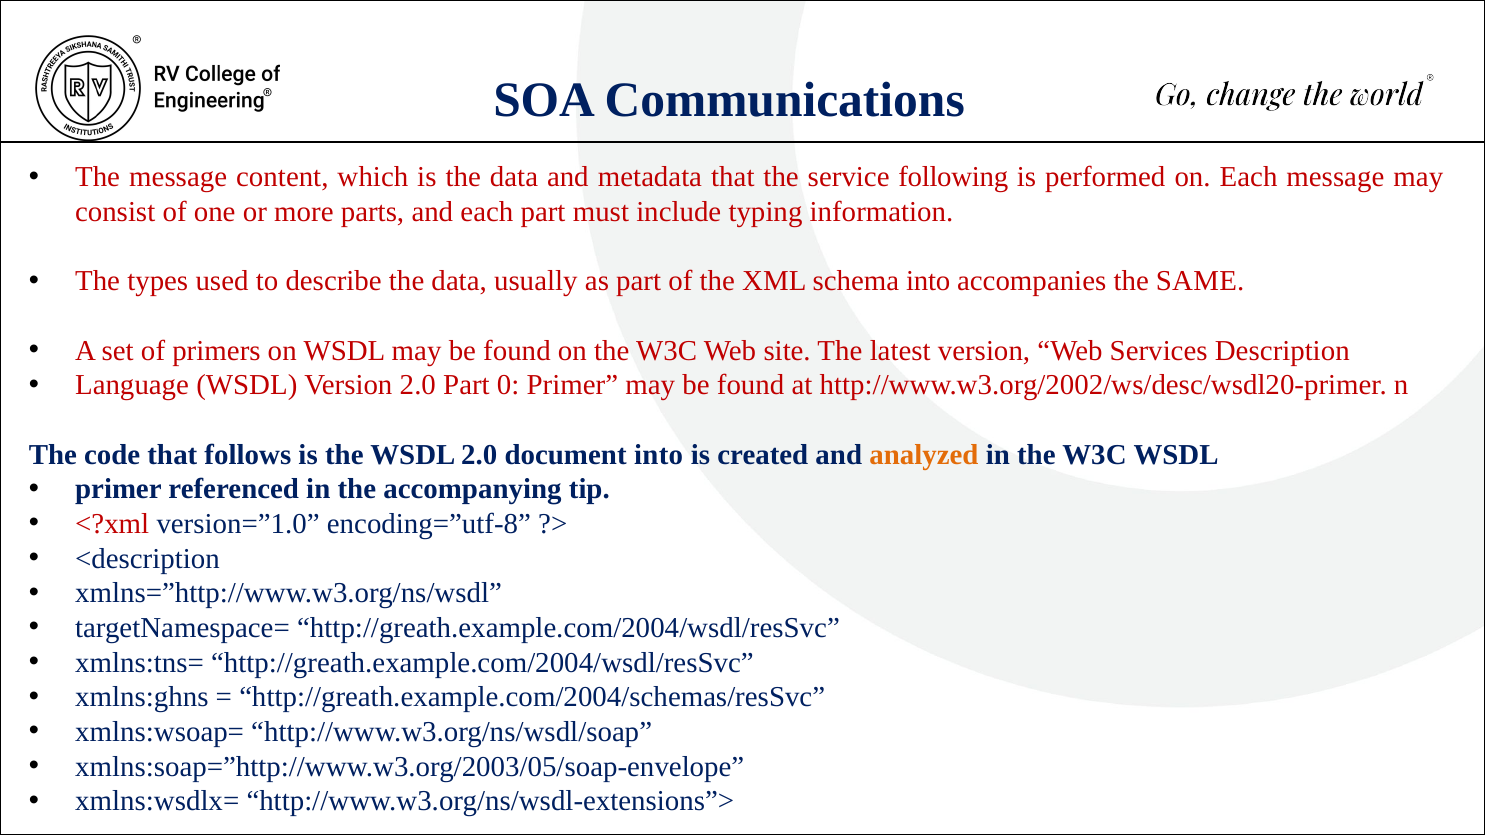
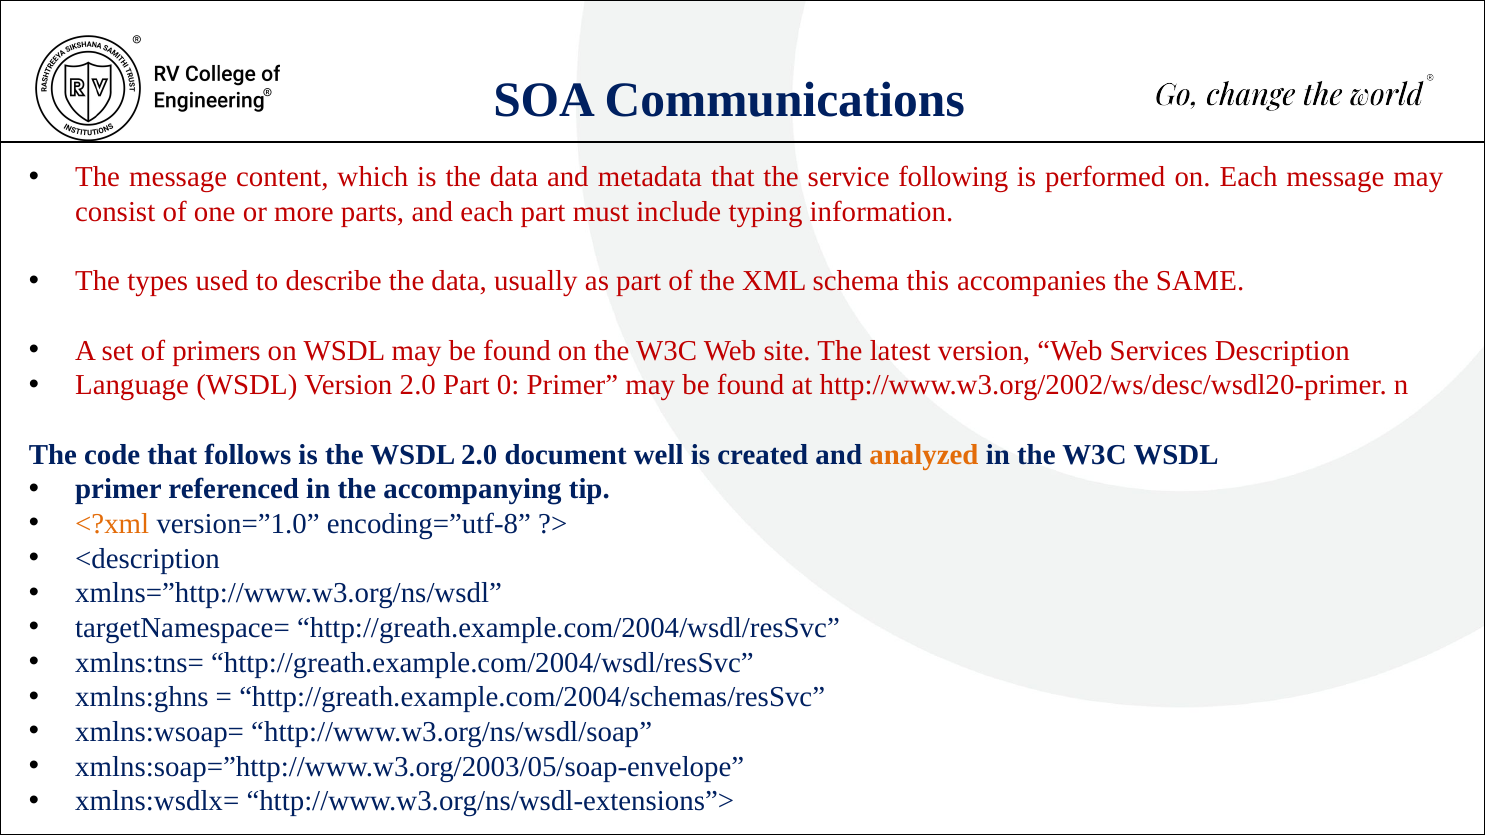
schema into: into -> this
document into: into -> well
<?xml colour: red -> orange
